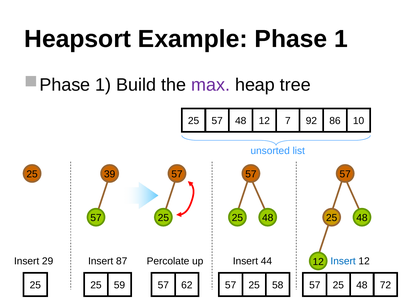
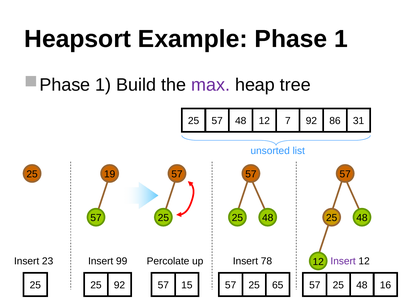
10: 10 -> 31
39: 39 -> 19
29: 29 -> 23
87: 87 -> 99
44: 44 -> 78
Insert at (343, 261) colour: blue -> purple
25 59: 59 -> 92
62: 62 -> 15
58: 58 -> 65
72: 72 -> 16
